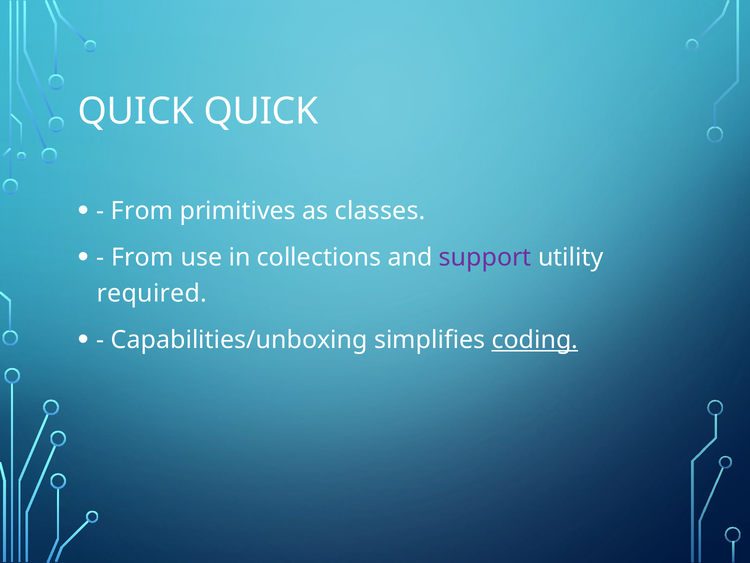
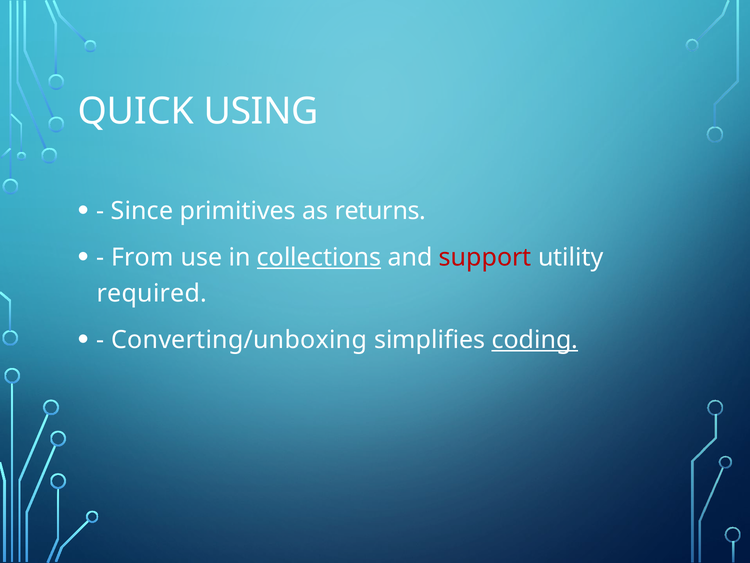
QUICK QUICK: QUICK -> USING
From at (142, 211): From -> Since
classes: classes -> returns
collections underline: none -> present
support colour: purple -> red
Capabilities/unboxing: Capabilities/unboxing -> Converting/unboxing
